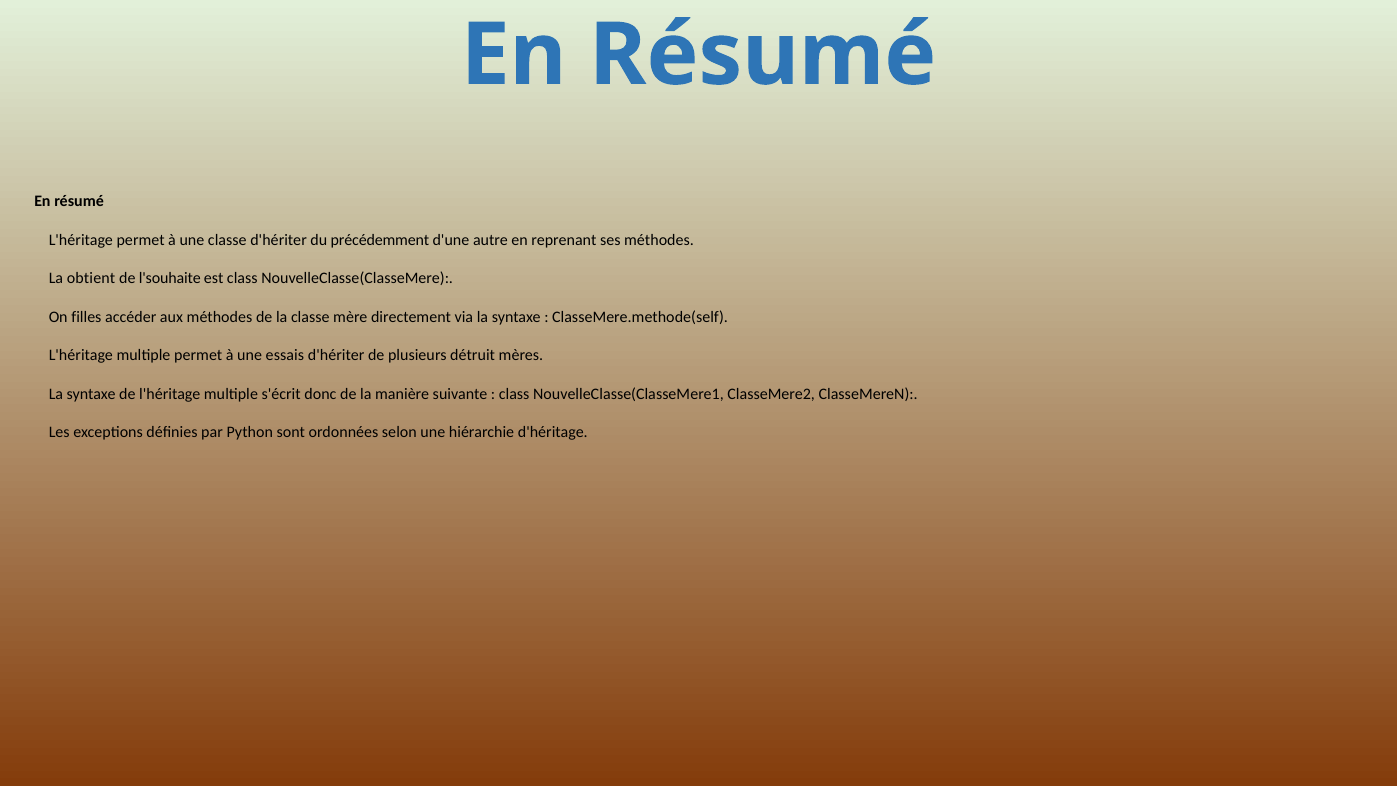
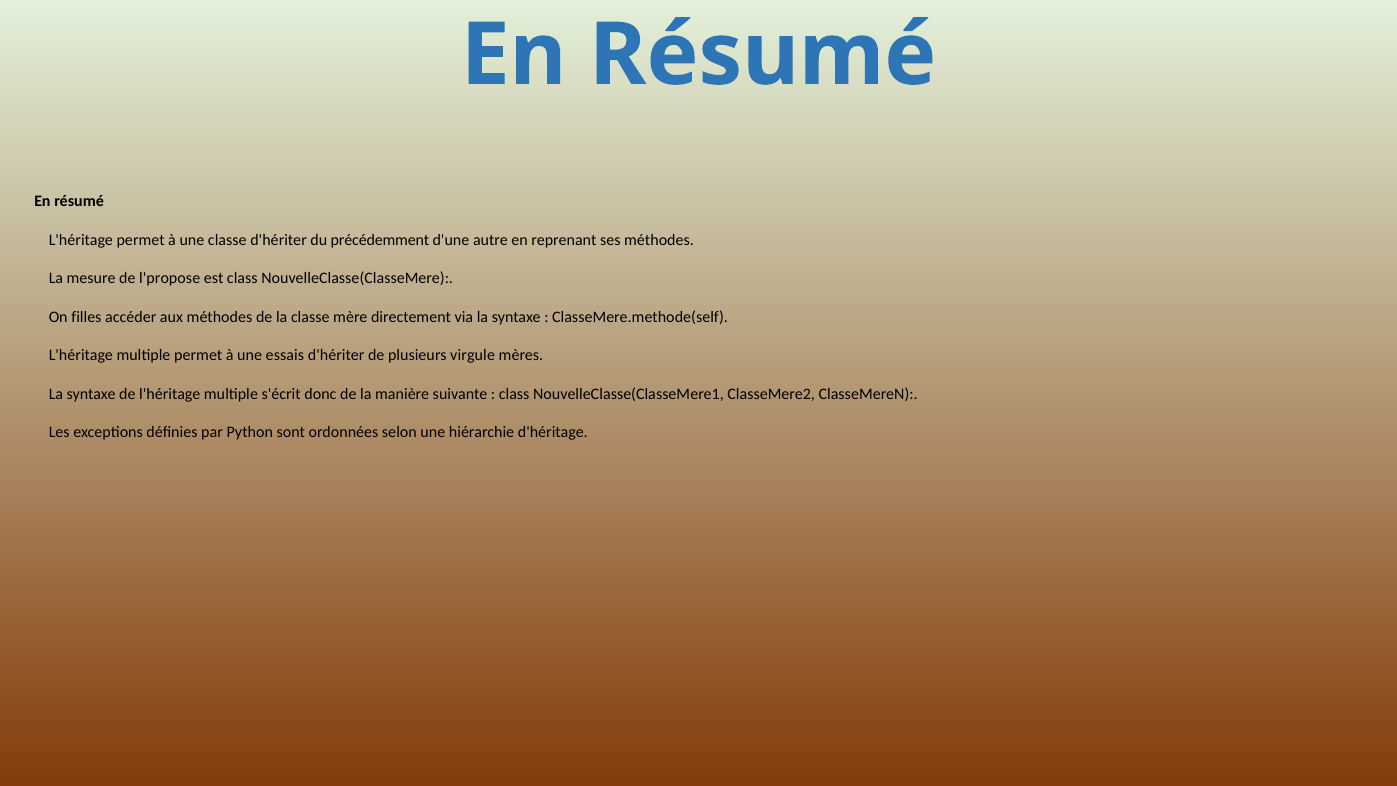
obtient: obtient -> mesure
l'souhaite: l'souhaite -> l'propose
détruit: détruit -> virgule
